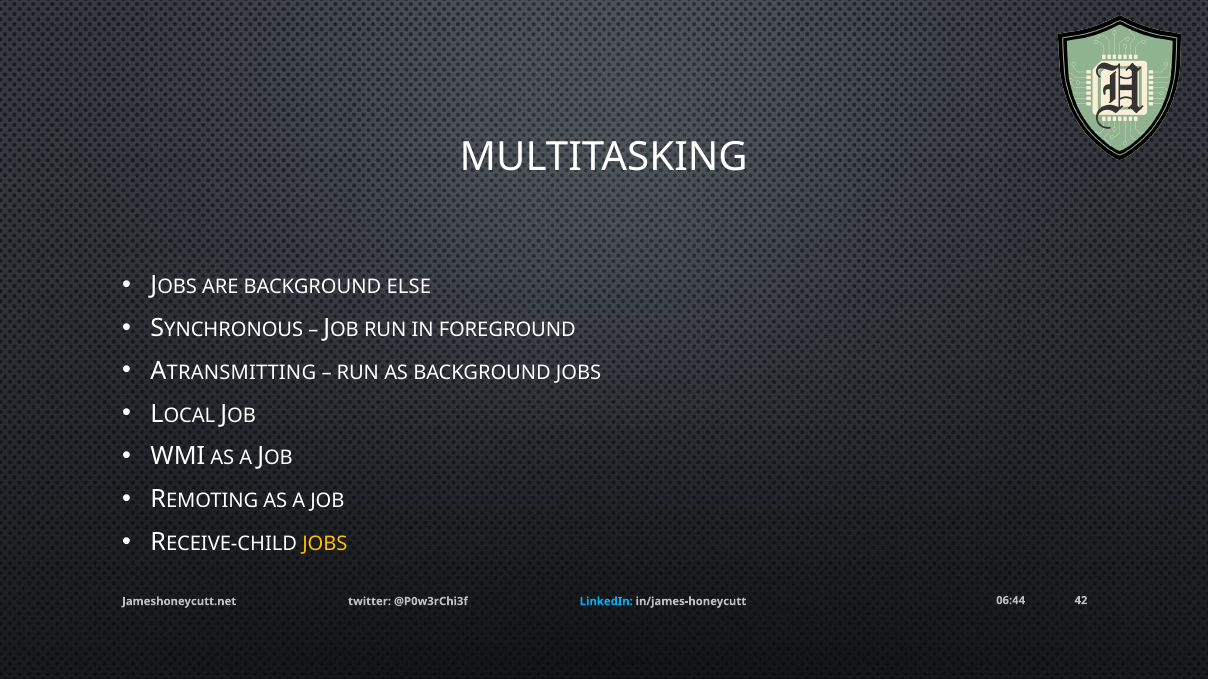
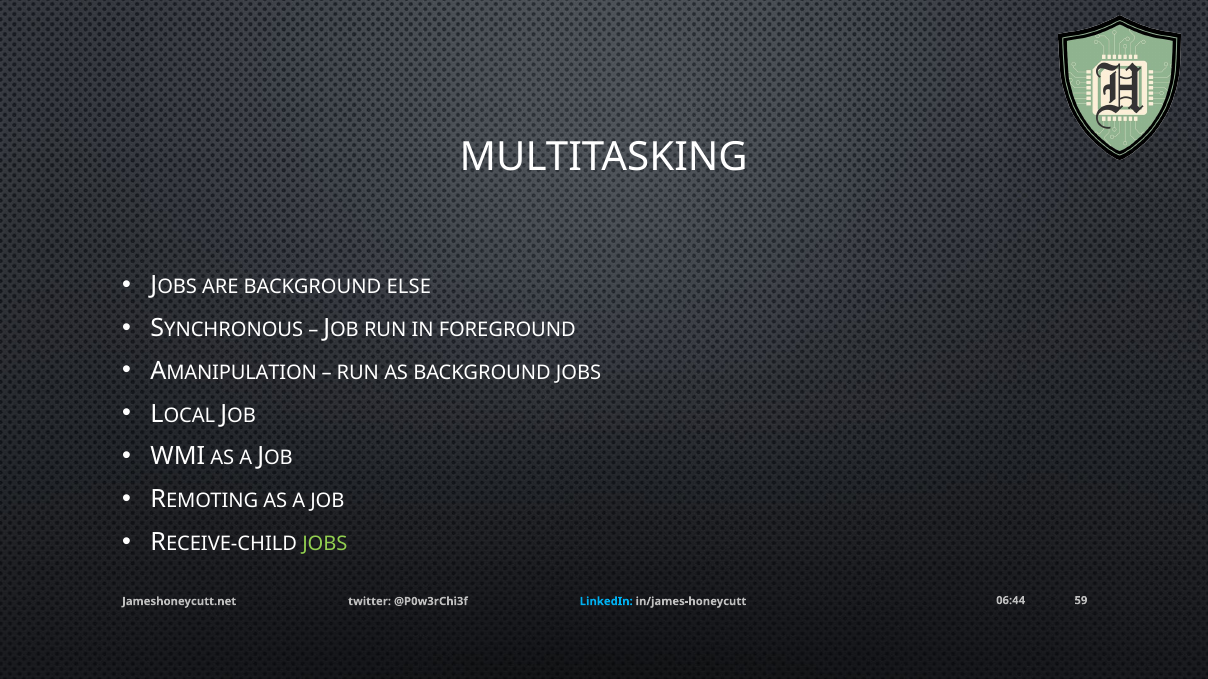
TRANSMITTING: TRANSMITTING -> MANIPULATION
JOBS at (325, 544) colour: yellow -> light green
42: 42 -> 59
